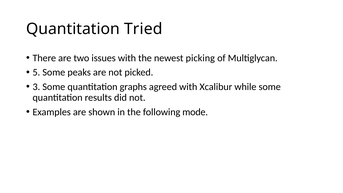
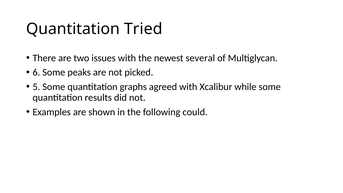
picking: picking -> several
5: 5 -> 6
3: 3 -> 5
mode: mode -> could
